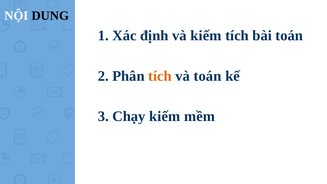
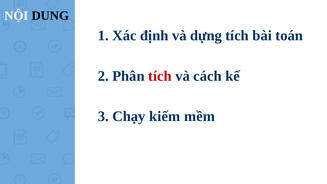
và kiếm: kiếm -> dựng
tích at (160, 76) colour: orange -> red
và toán: toán -> cách
